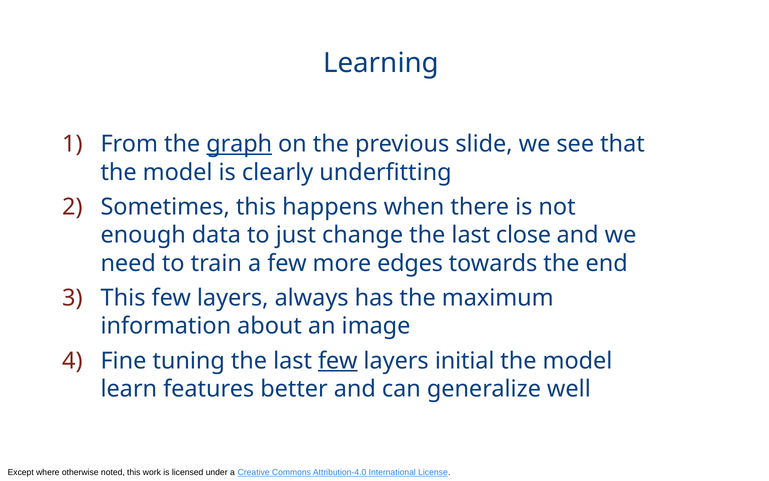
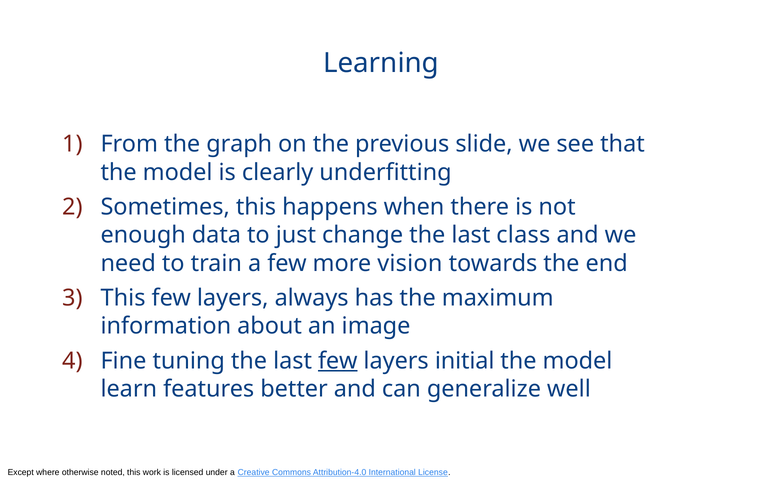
graph underline: present -> none
close: close -> class
edges: edges -> vision
